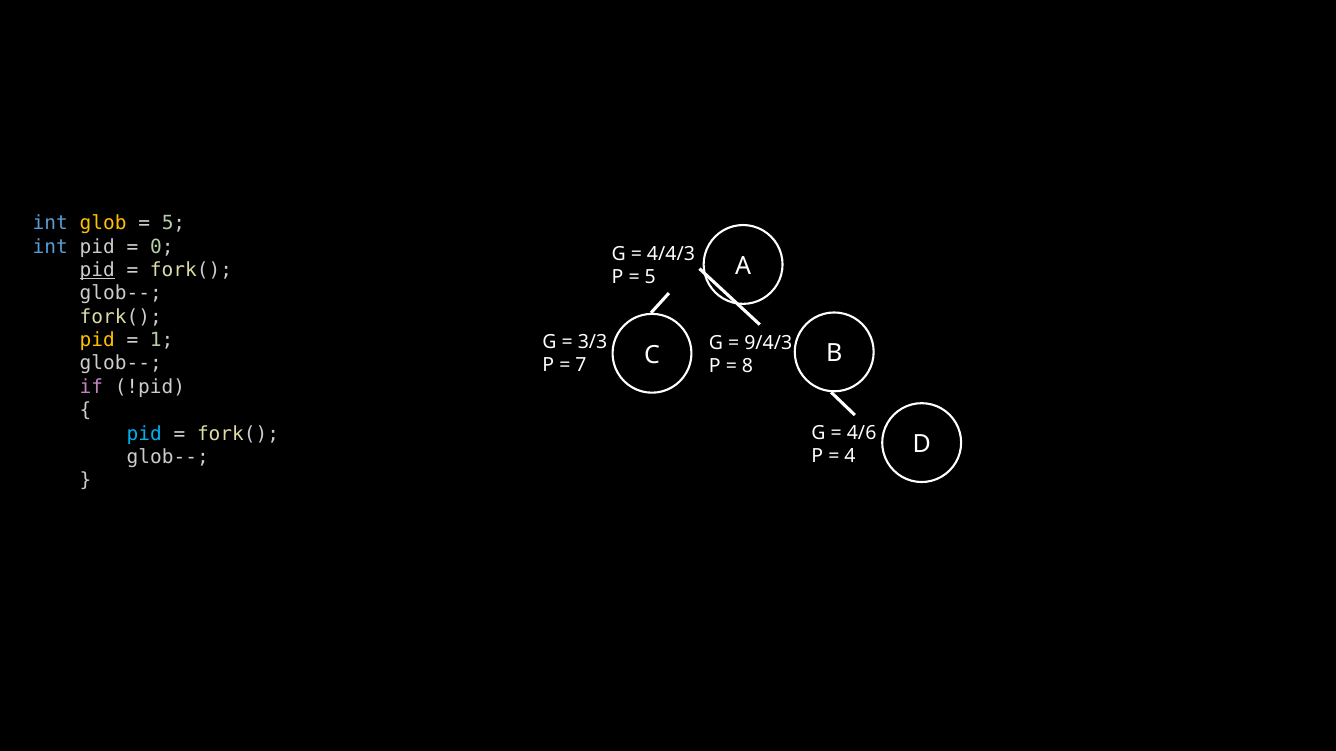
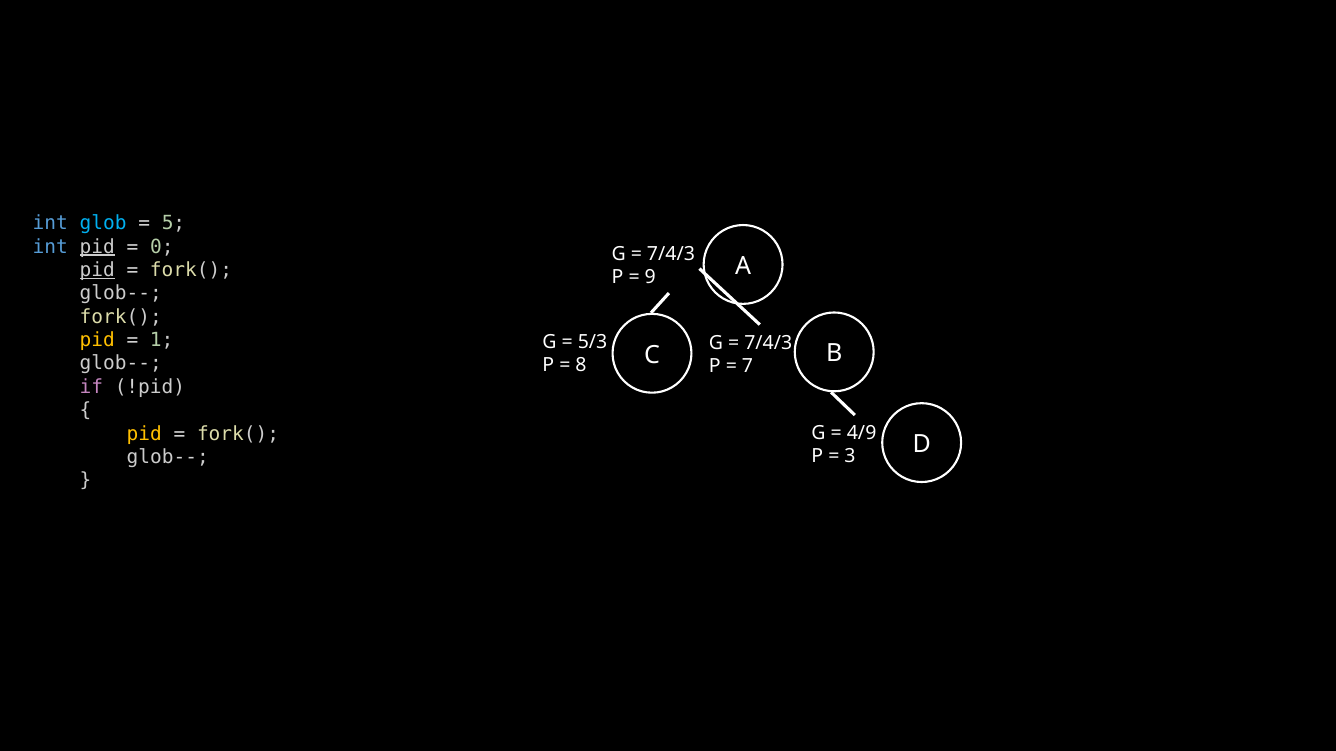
glob colour: yellow -> light blue
pid at (97, 247) underline: none -> present
4/4/3 at (671, 254): 4/4/3 -> 7/4/3
5 at (650, 277): 5 -> 9
3/3: 3/3 -> 5/3
9/4/3 at (768, 343): 9/4/3 -> 7/4/3
7: 7 -> 8
8: 8 -> 7
pid at (144, 434) colour: light blue -> yellow
4/6: 4/6 -> 4/9
4: 4 -> 3
